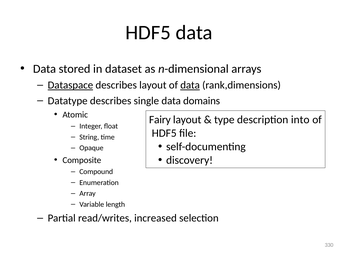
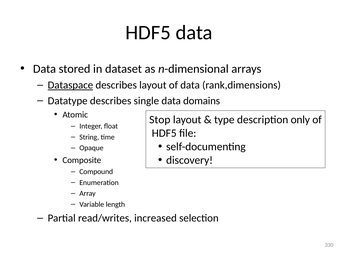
data at (190, 85) underline: present -> none
Fairy: Fairy -> Stop
into: into -> only
